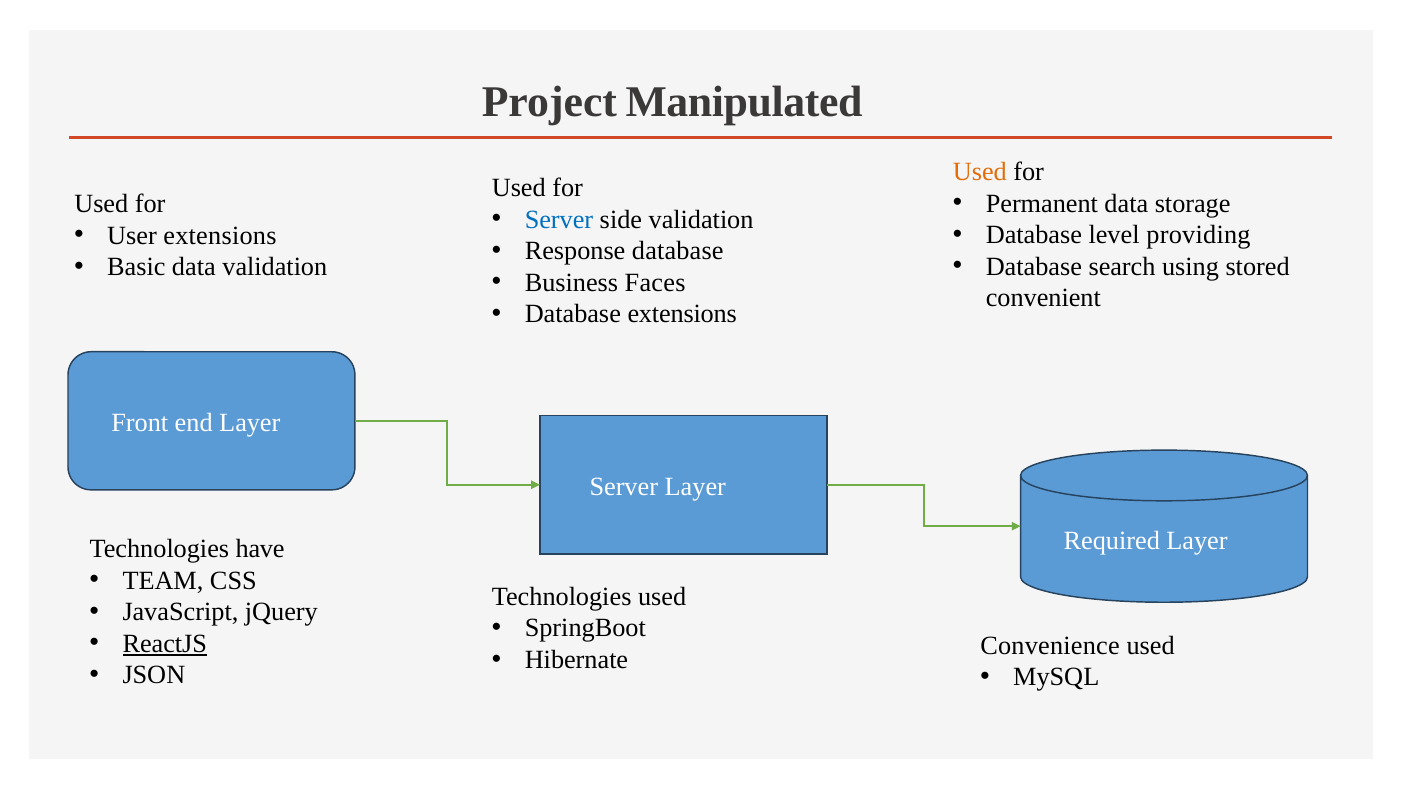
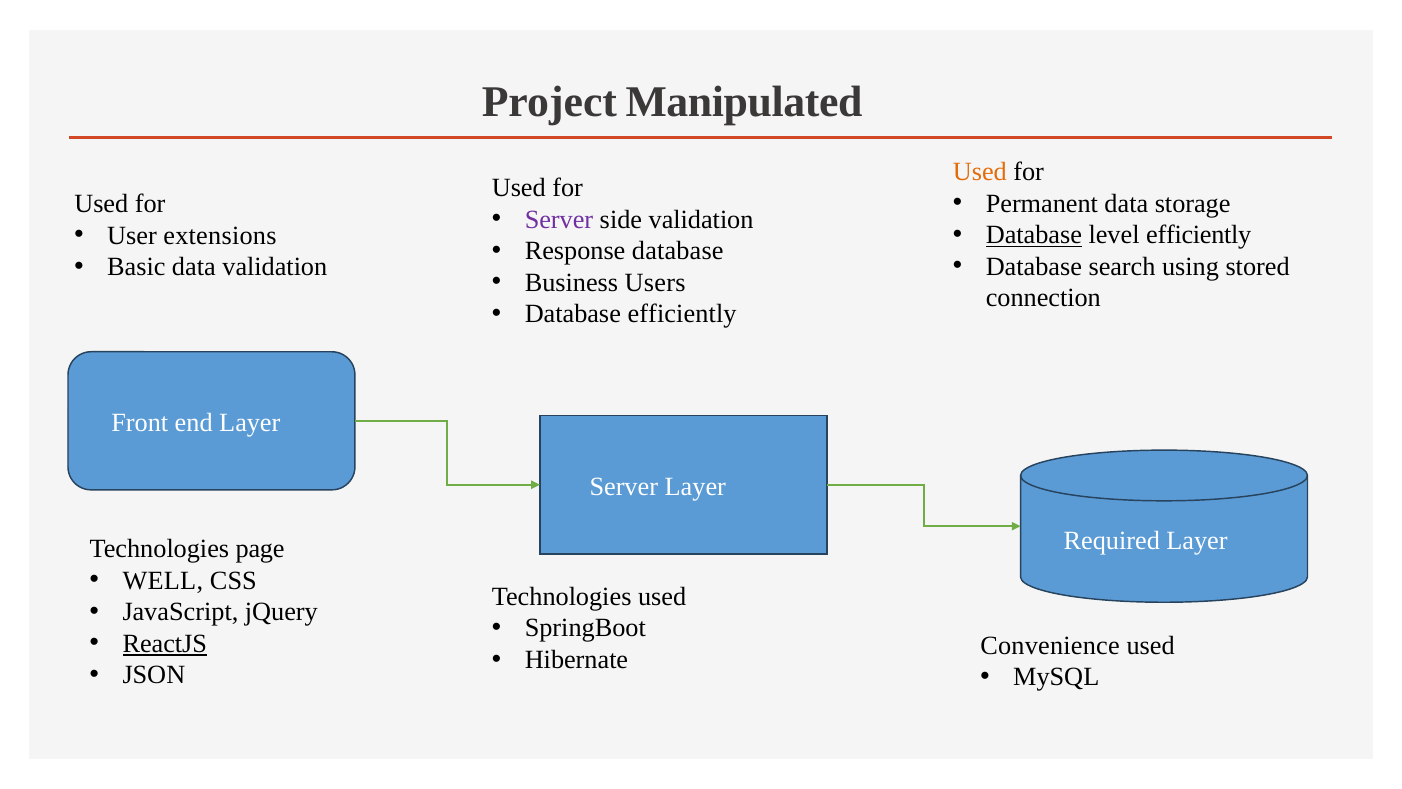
Server at (559, 219) colour: blue -> purple
Database at (1034, 235) underline: none -> present
level providing: providing -> efficiently
Faces: Faces -> Users
convenient: convenient -> connection
Database extensions: extensions -> efficiently
have: have -> page
TEAM: TEAM -> WELL
